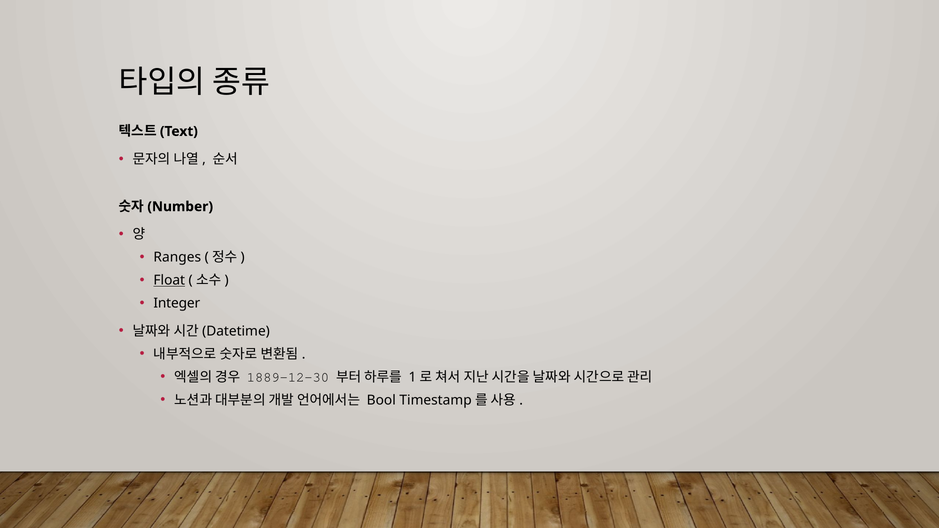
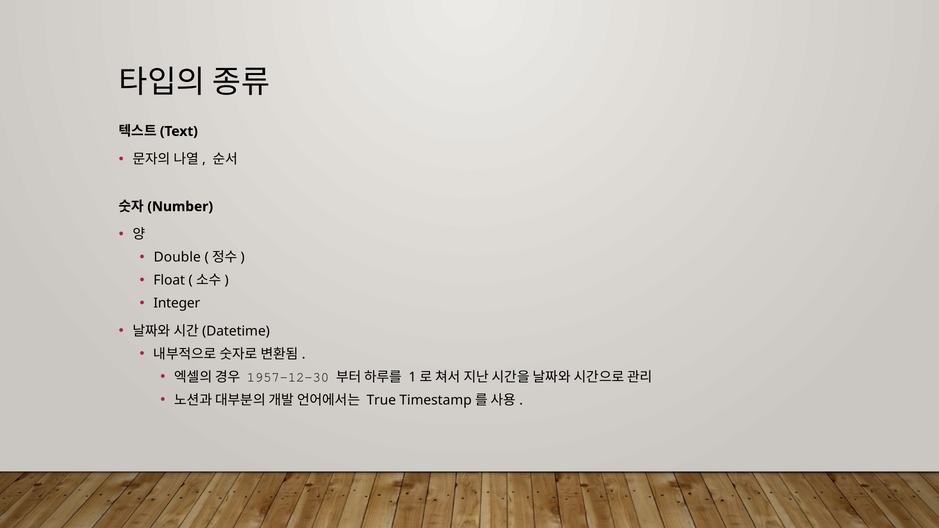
Ranges: Ranges -> Double
Float underline: present -> none
1889-12-30: 1889-12-30 -> 1957-12-30
Bool: Bool -> True
